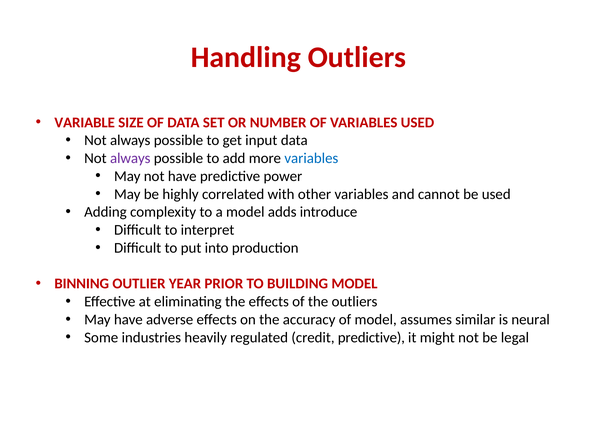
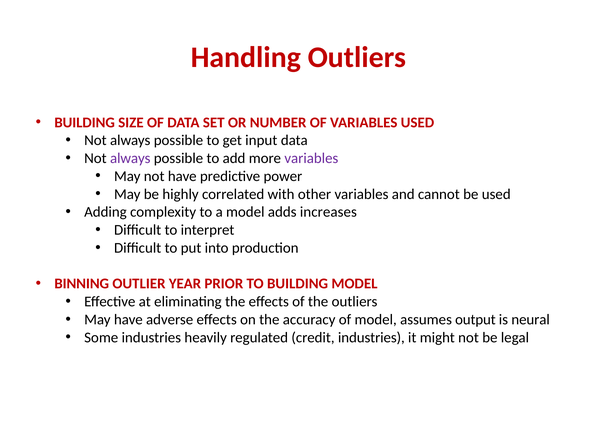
VARIABLE at (85, 122): VARIABLE -> BUILDING
variables at (311, 158) colour: blue -> purple
introduce: introduce -> increases
similar: similar -> output
credit predictive: predictive -> industries
